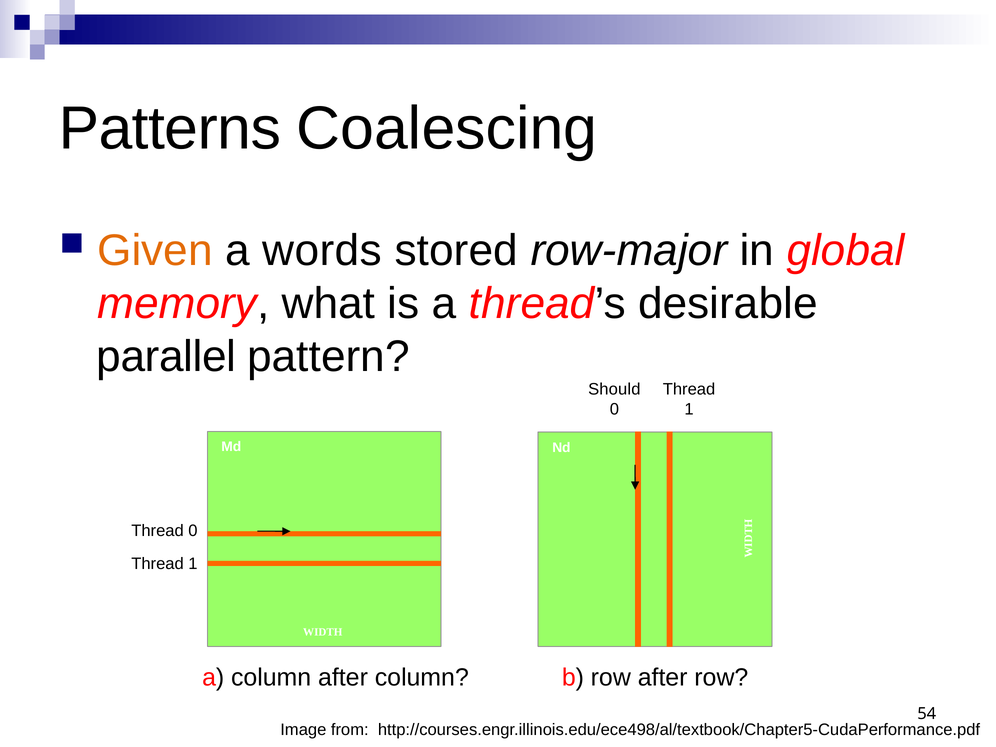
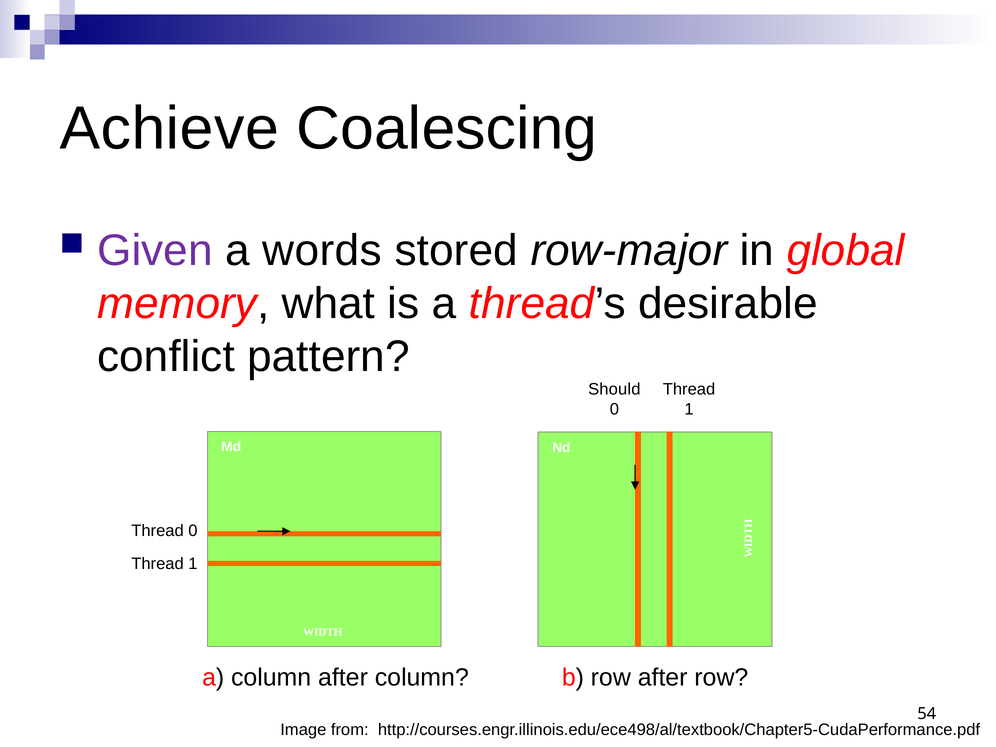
Patterns: Patterns -> Achieve
Given colour: orange -> purple
parallel: parallel -> conflict
